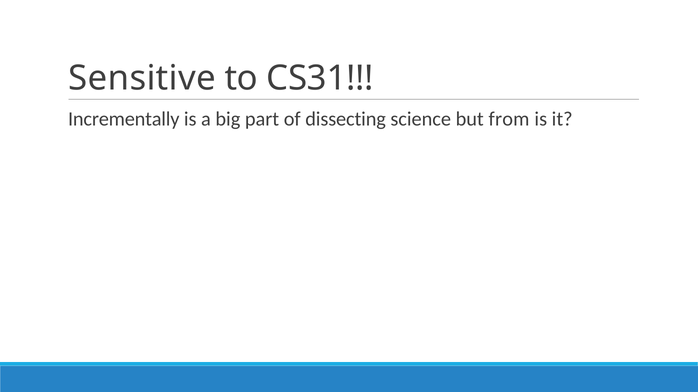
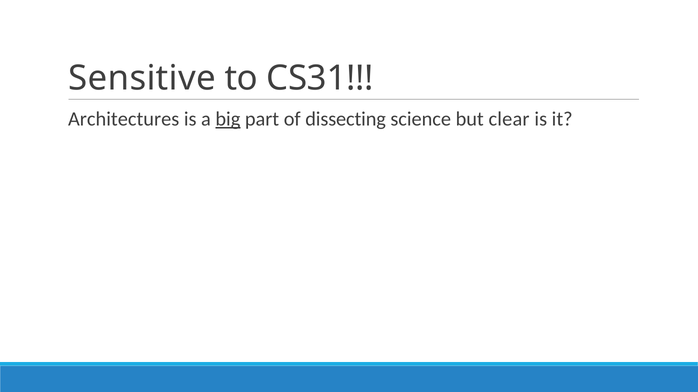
Incrementally: Incrementally -> Architectures
big underline: none -> present
from: from -> clear
